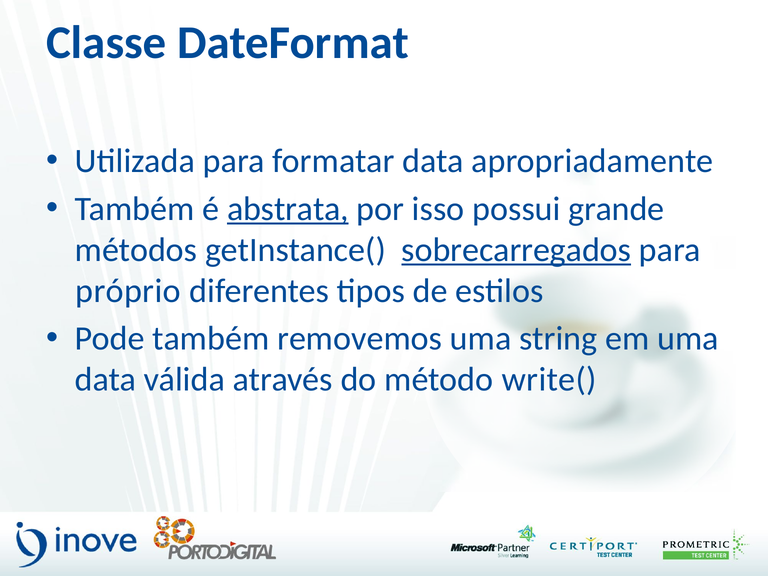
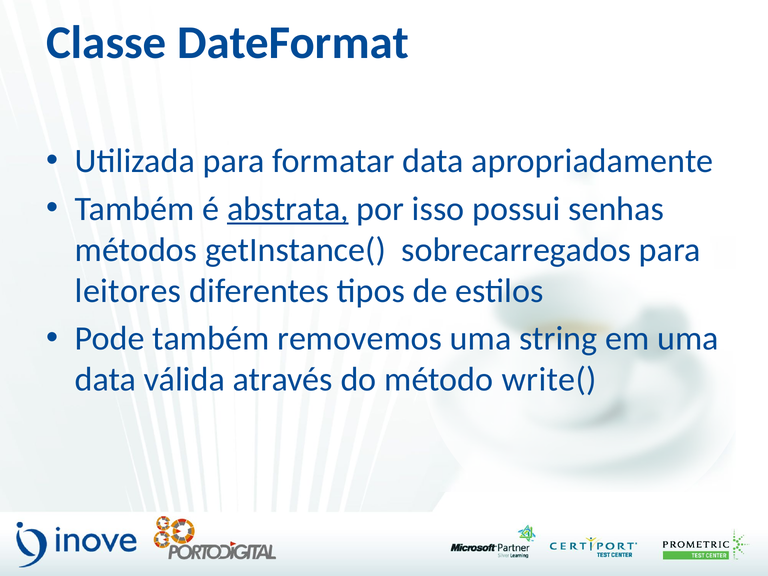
grande: grande -> senhas
sobrecarregados underline: present -> none
próprio: próprio -> leitores
